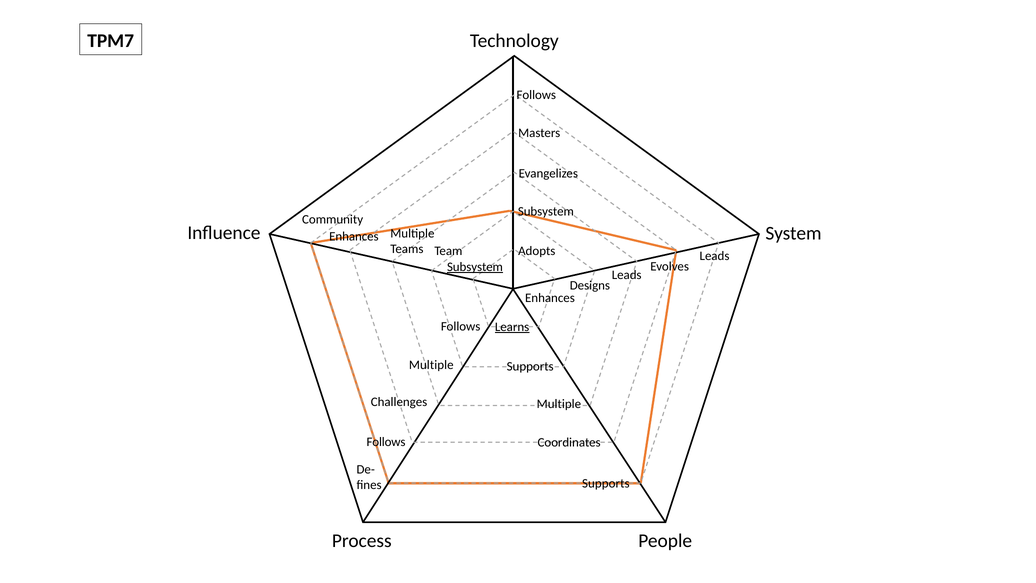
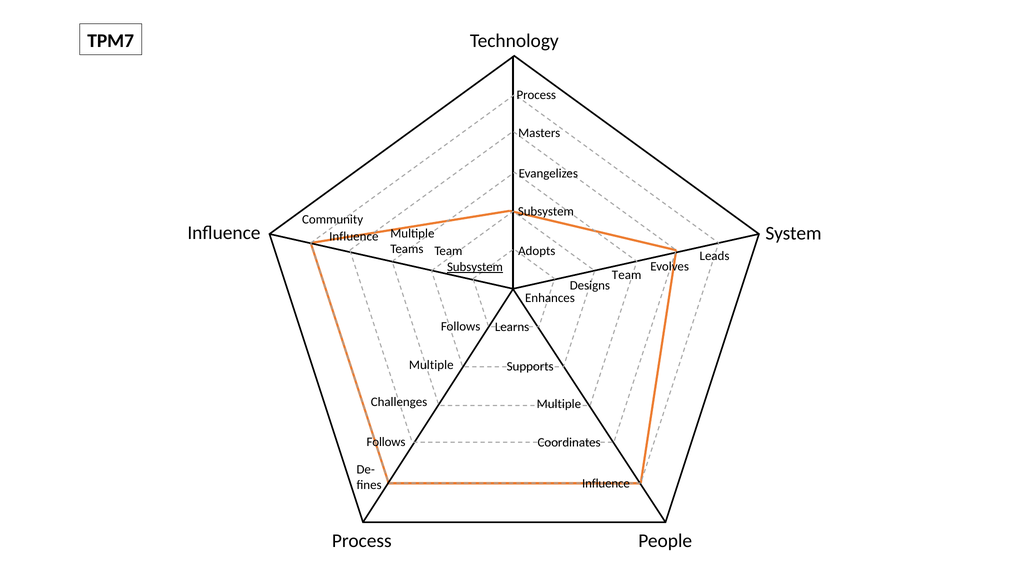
Follows at (536, 95): Follows -> Process
Enhances at (354, 237): Enhances -> Influence
Leads at (627, 275): Leads -> Team
Learns underline: present -> none
Supports at (606, 483): Supports -> Influence
